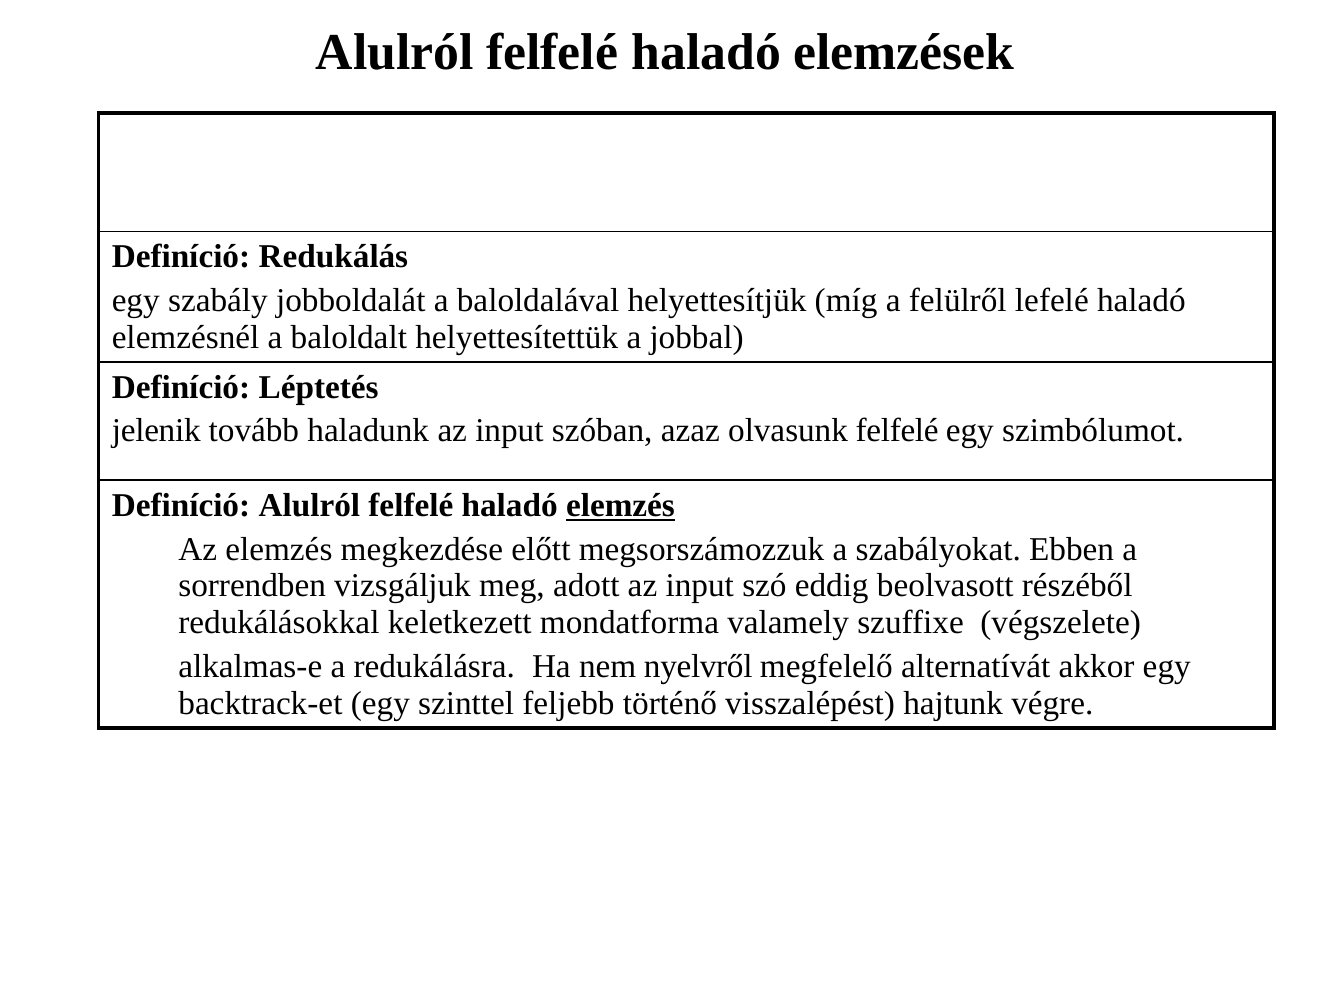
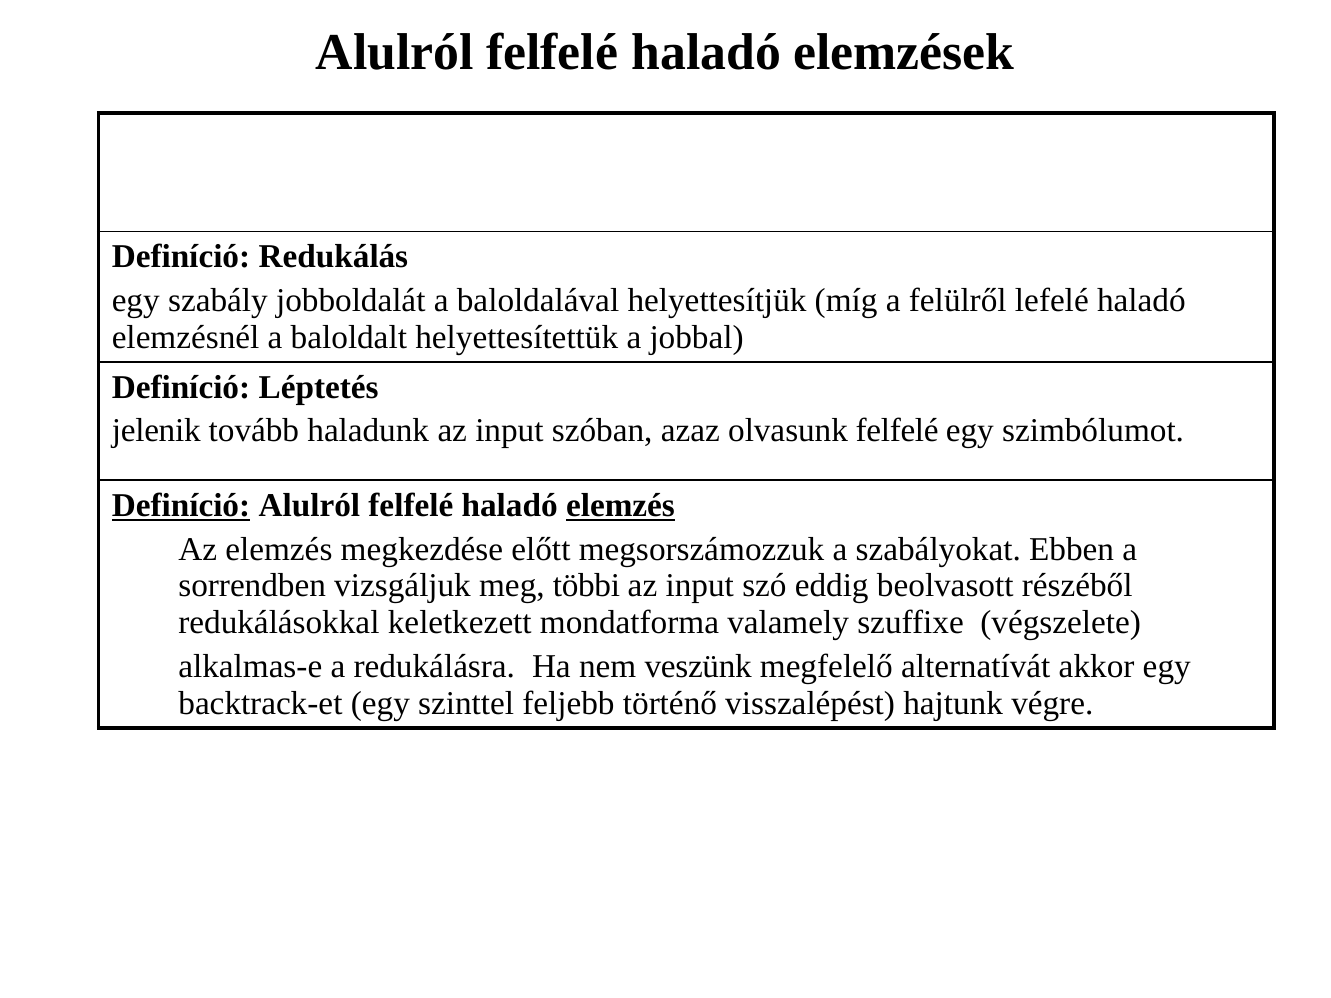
Definíció at (181, 506) underline: none -> present
adott: adott -> többi
nyelvről: nyelvről -> veszünk
